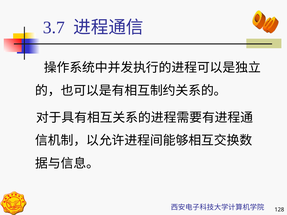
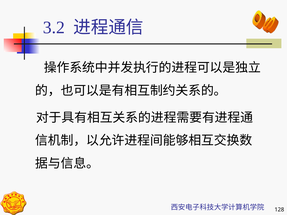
3.7: 3.7 -> 3.2
